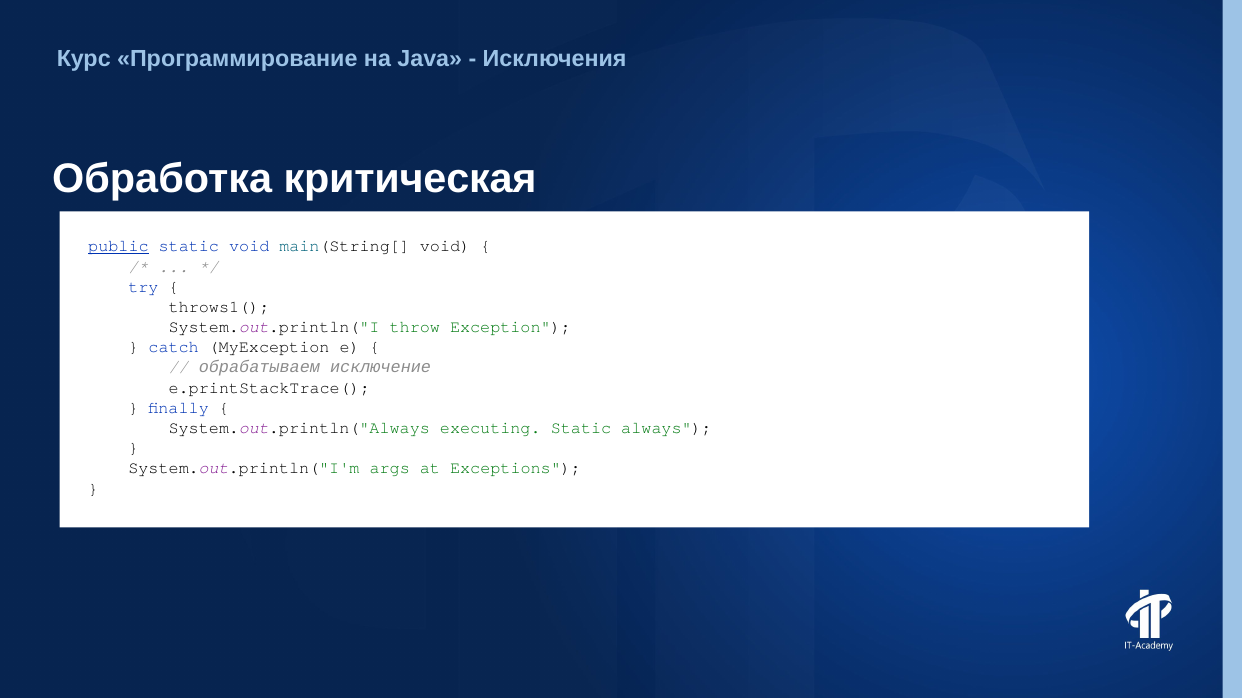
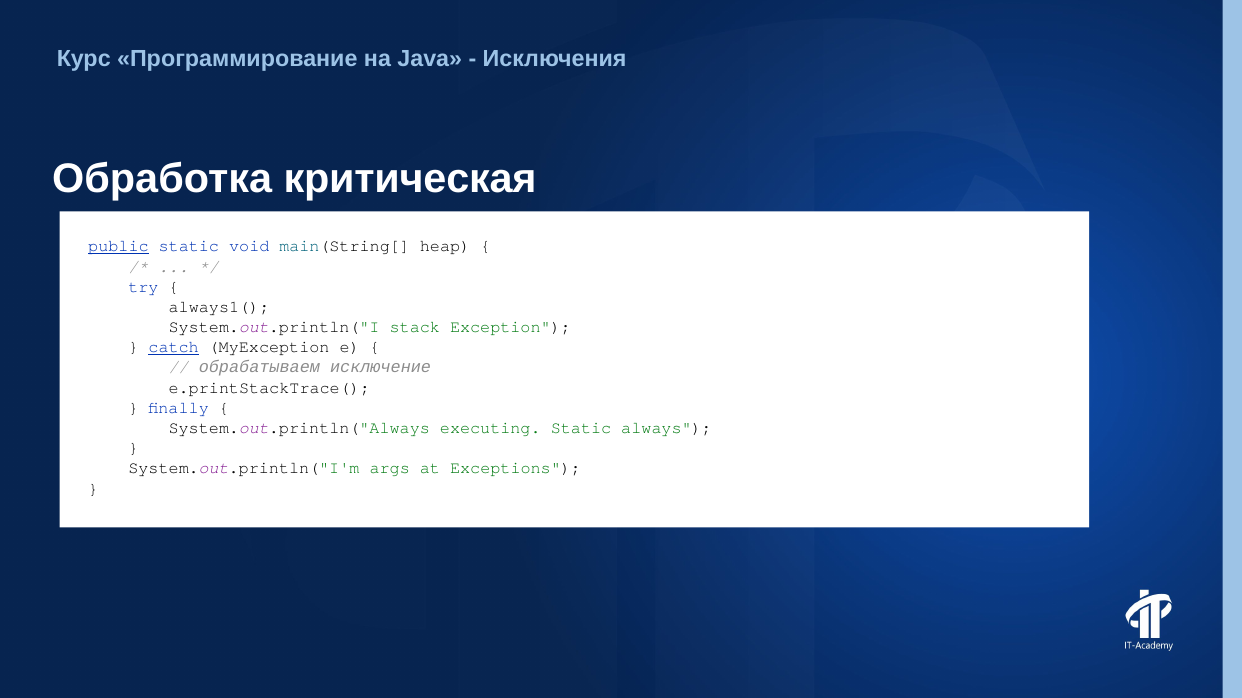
main(String[ void: void -> heap
throws1(: throws1( -> always1(
throw: throw -> stack
catch underline: none -> present
